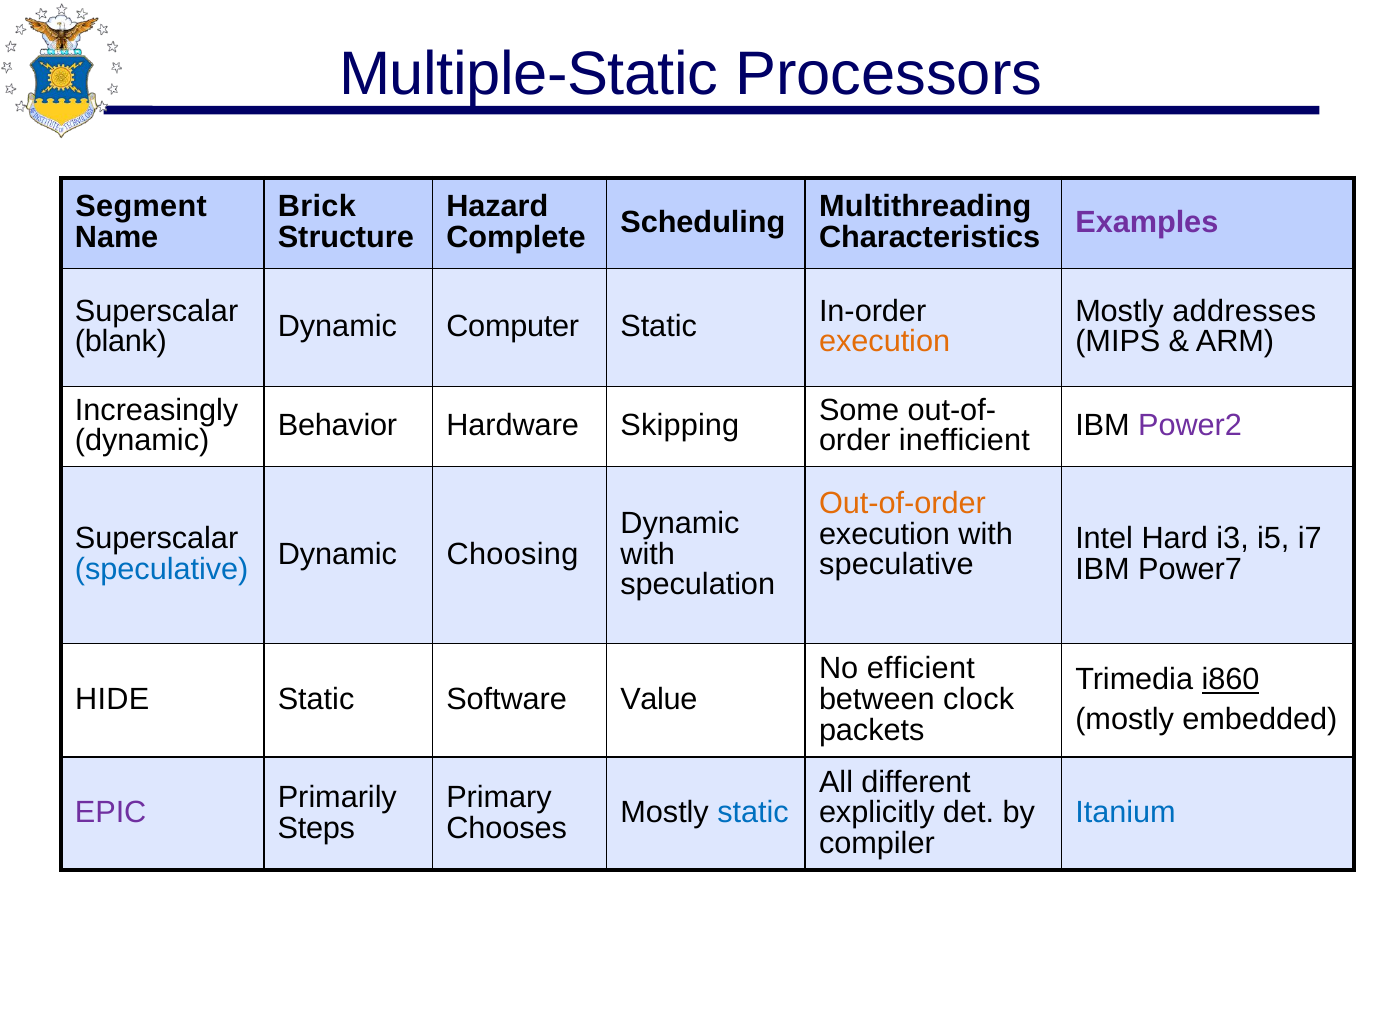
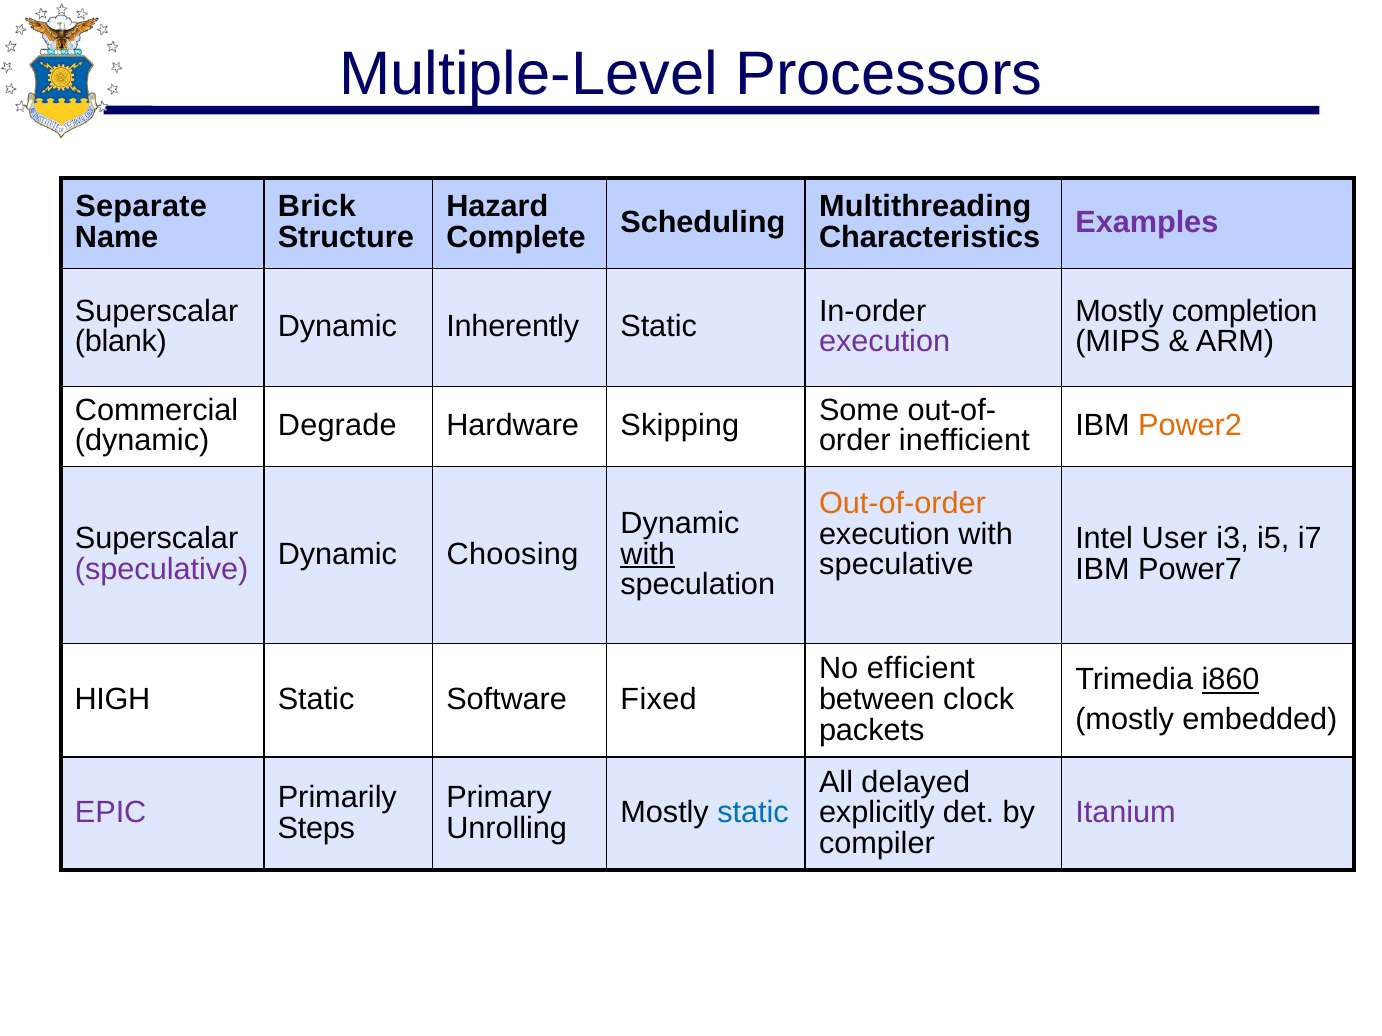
Multiple-Static: Multiple-Static -> Multiple-Level
Segment: Segment -> Separate
addresses: addresses -> completion
Computer: Computer -> Inherently
execution at (885, 342) colour: orange -> purple
Increasingly: Increasingly -> Commercial
Behavior: Behavior -> Degrade
Power2 colour: purple -> orange
Hard: Hard -> User
with at (648, 554) underline: none -> present
speculative at (162, 570) colour: blue -> purple
HIDE: HIDE -> HIGH
Value: Value -> Fixed
different: different -> delayed
Itanium colour: blue -> purple
Chooses: Chooses -> Unrolling
